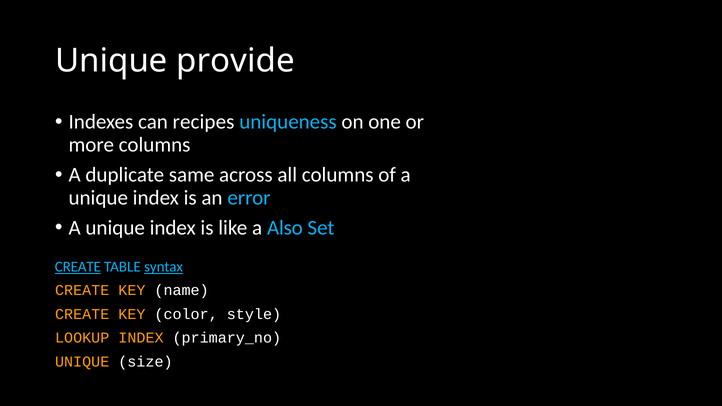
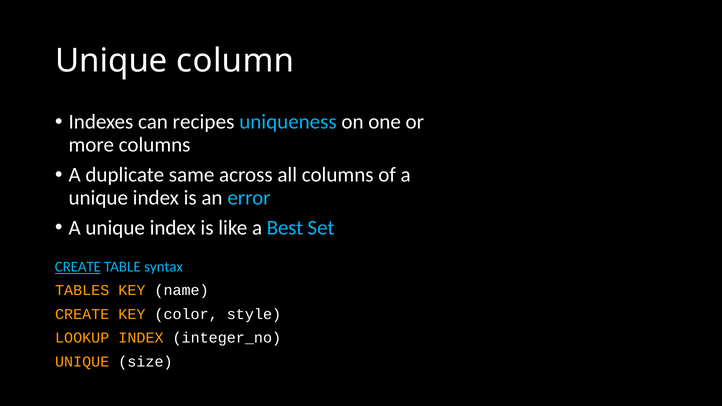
provide: provide -> column
Also: Also -> Best
syntax underline: present -> none
CREATE at (82, 291): CREATE -> TABLES
primary_no: primary_no -> integer_no
